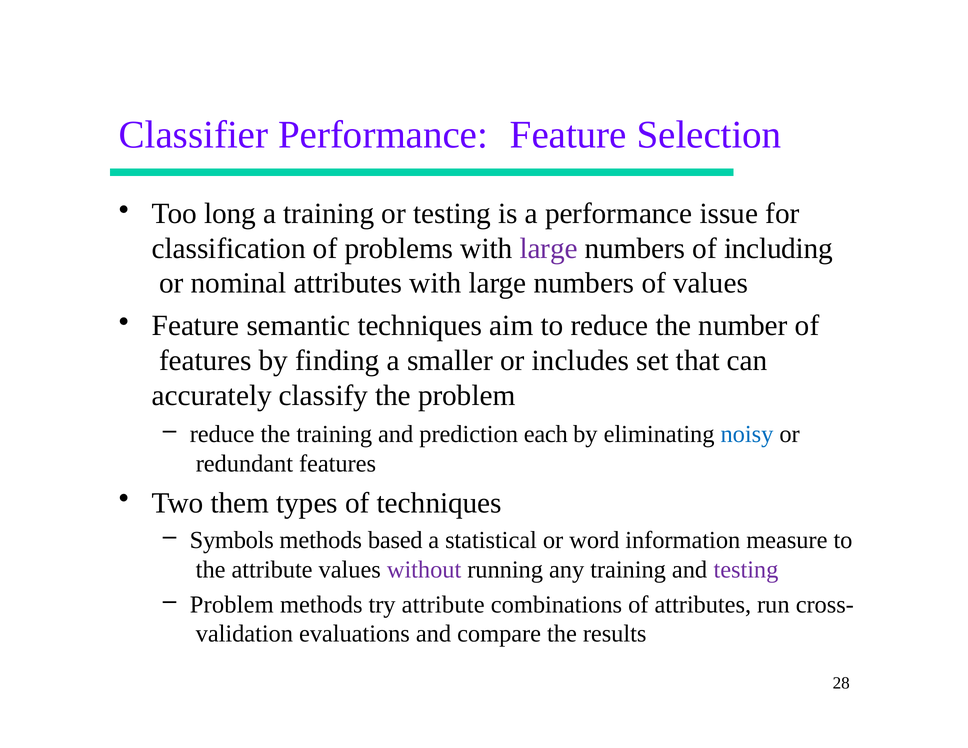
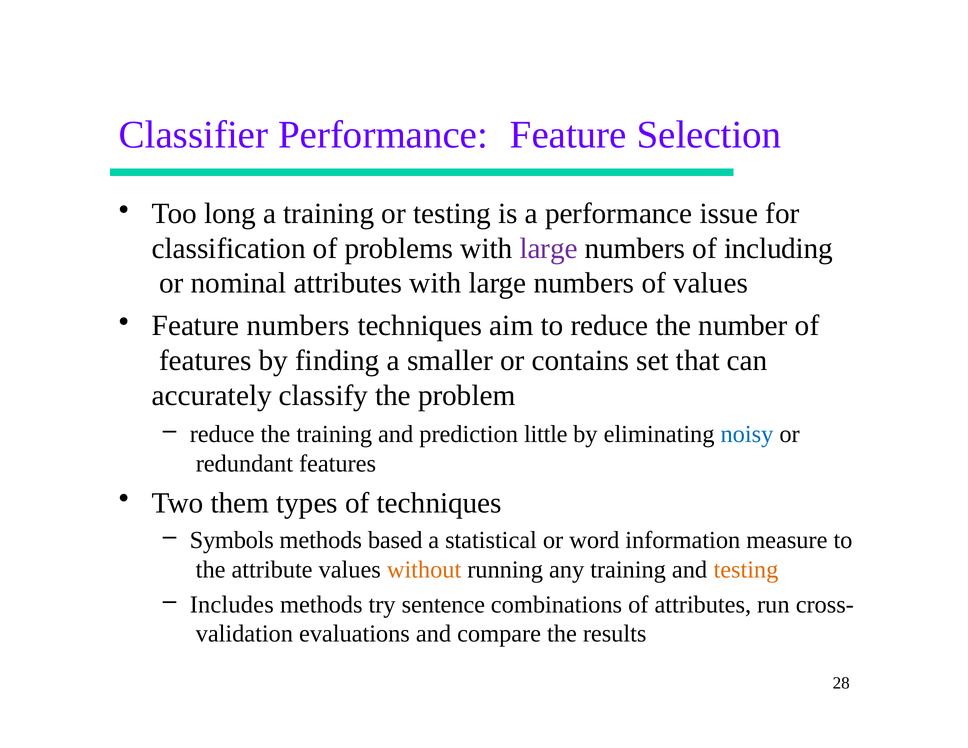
Feature semantic: semantic -> numbers
includes: includes -> contains
each: each -> little
without colour: purple -> orange
testing at (746, 569) colour: purple -> orange
Problem at (232, 604): Problem -> Includes
try attribute: attribute -> sentence
